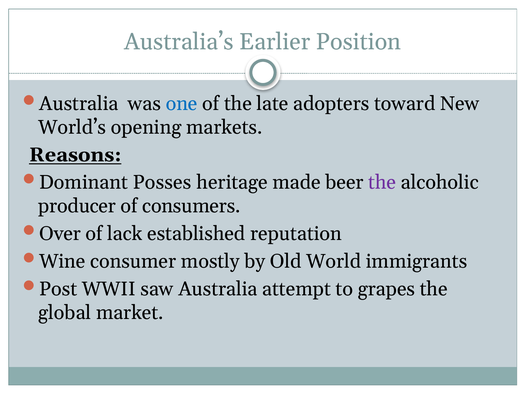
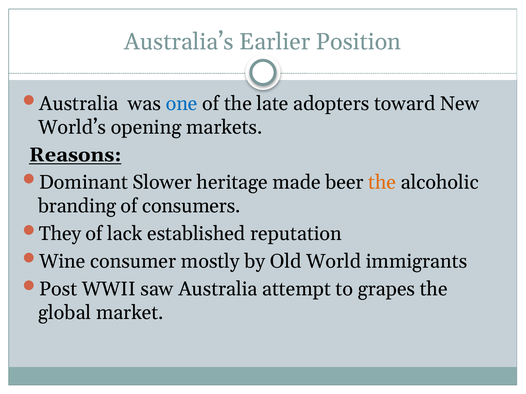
Posses: Posses -> Slower
the at (382, 183) colour: purple -> orange
producer: producer -> branding
Over: Over -> They
